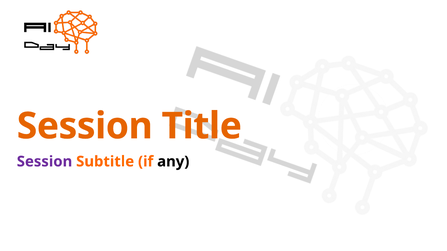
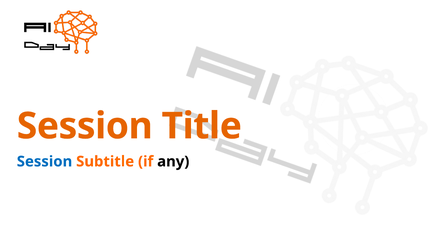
Session at (45, 162) colour: purple -> blue
